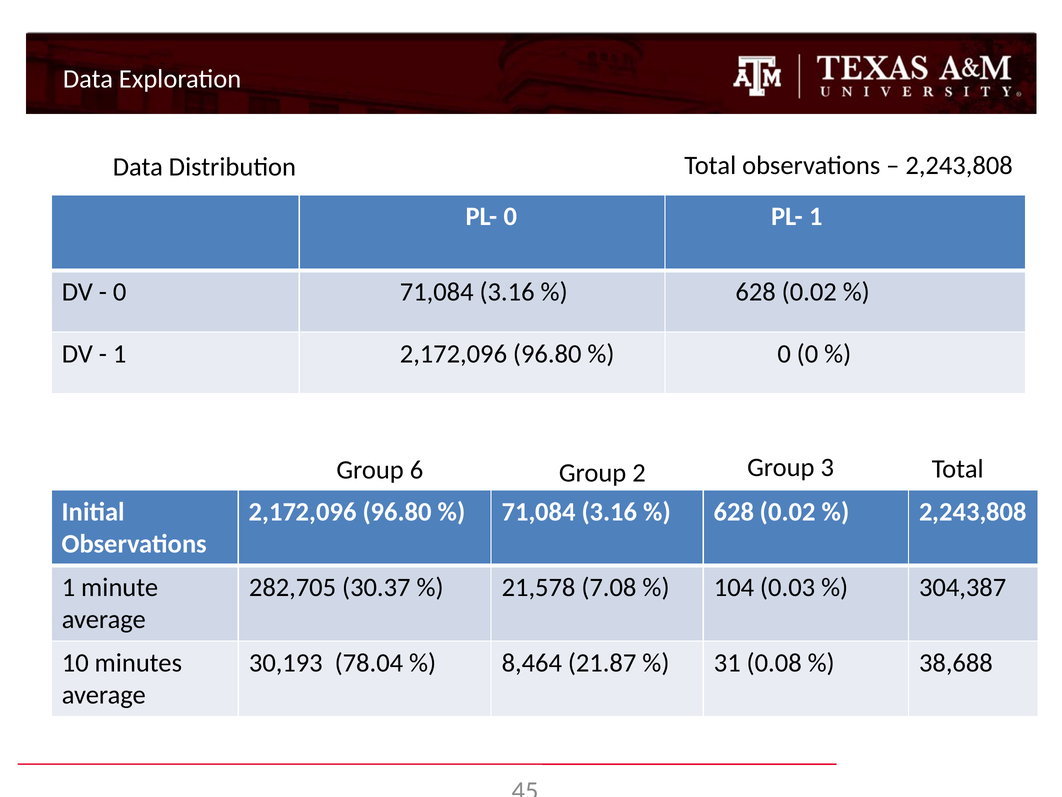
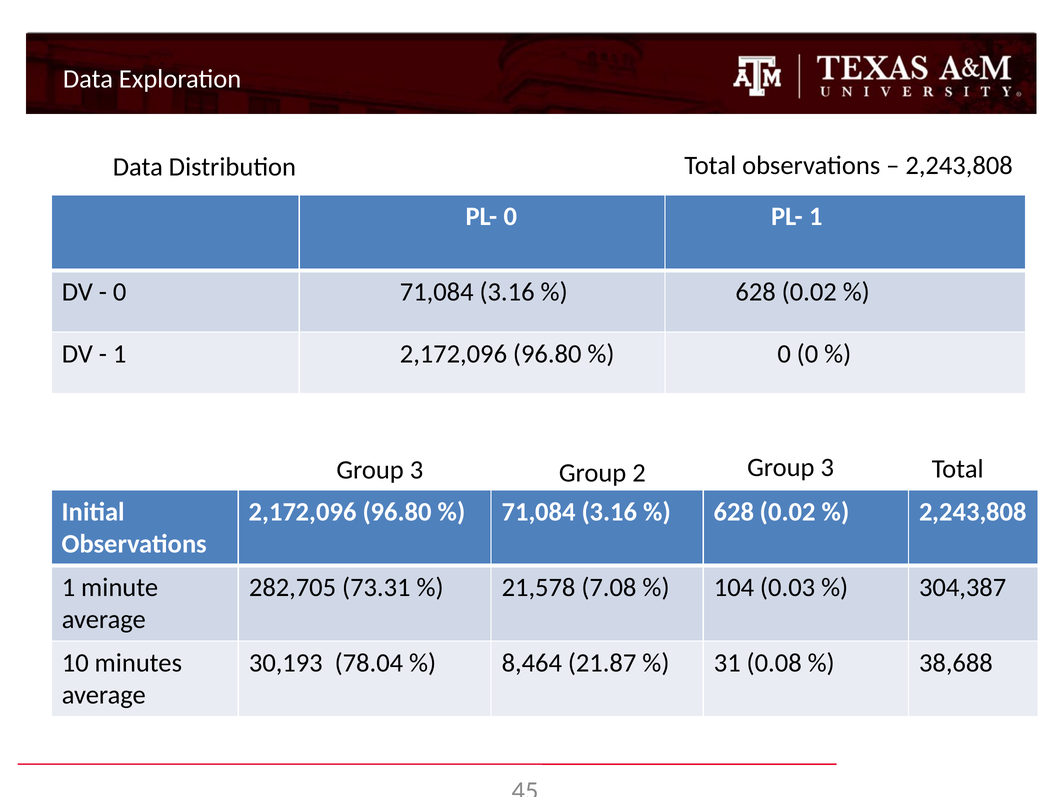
6 at (417, 470): 6 -> 3
30.37: 30.37 -> 73.31
